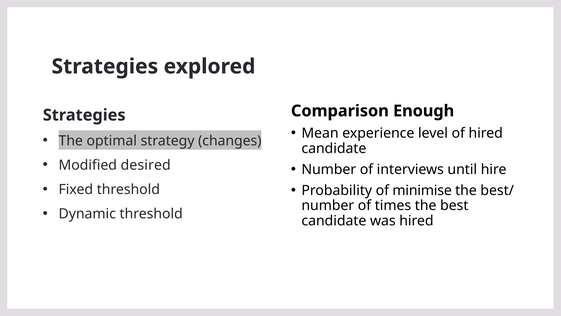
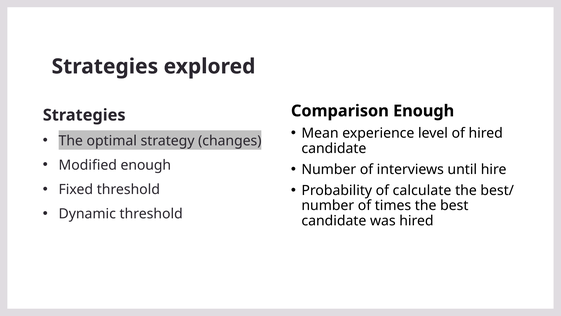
Modified desired: desired -> enough
minimise: minimise -> calculate
